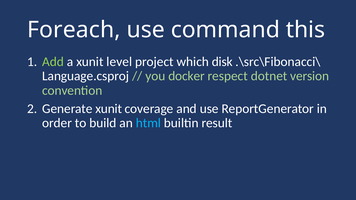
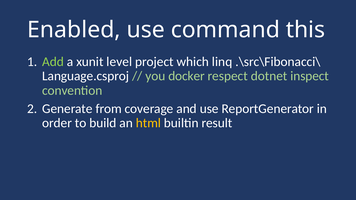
Foreach: Foreach -> Enabled
disk: disk -> linq
version: version -> inspect
Generate xunit: xunit -> from
html colour: light blue -> yellow
